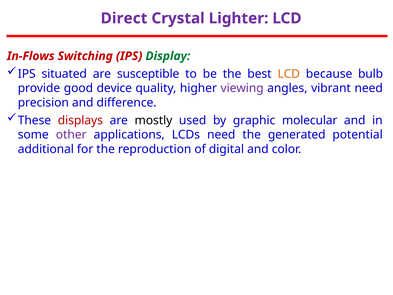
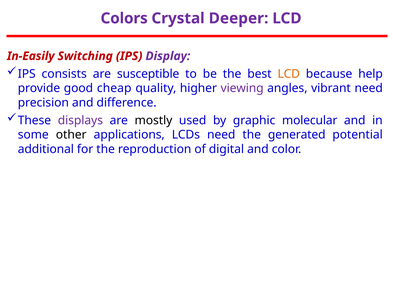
Direct: Direct -> Colors
Lighter: Lighter -> Deeper
In-Flows: In-Flows -> In-Easily
Display colour: green -> purple
situated: situated -> consists
bulb: bulb -> help
device: device -> cheap
displays colour: red -> purple
other colour: purple -> black
